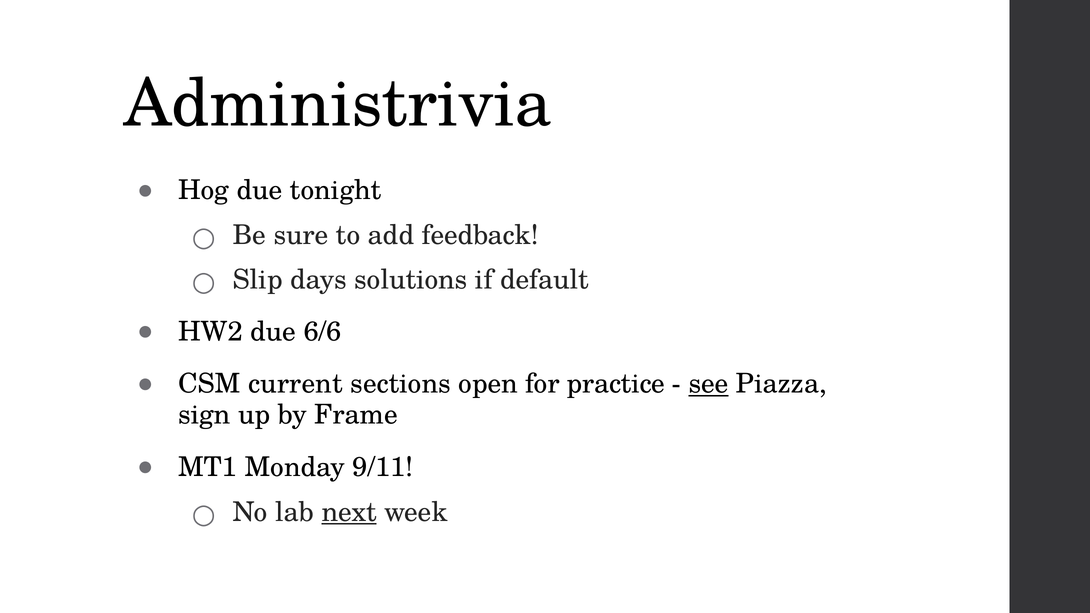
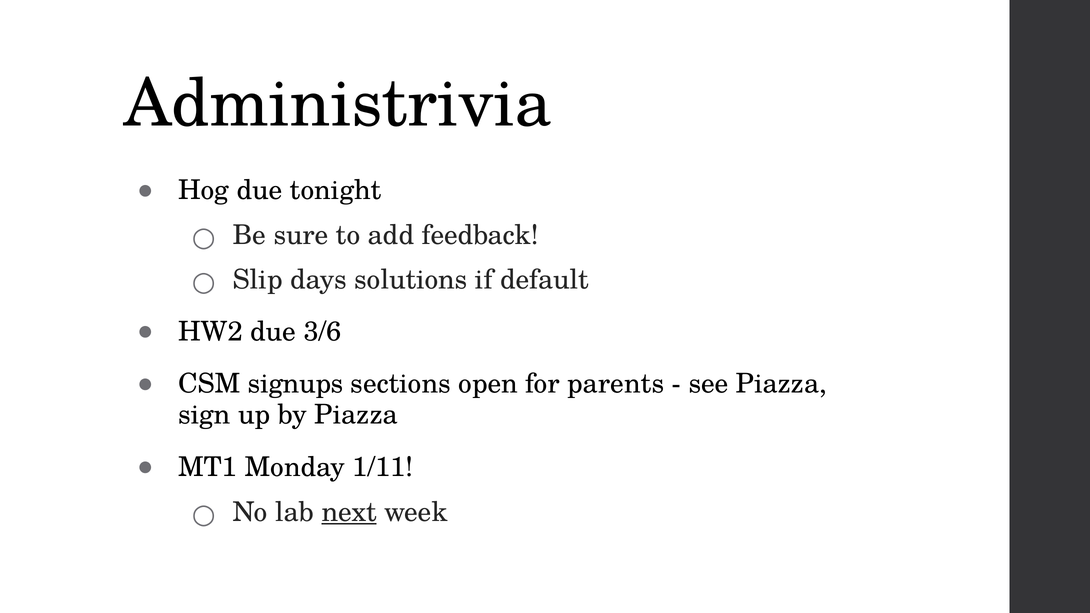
6/6: 6/6 -> 3/6
current: current -> signups
practice: practice -> parents
see underline: present -> none
by Frame: Frame -> Piazza
9/11: 9/11 -> 1/11
